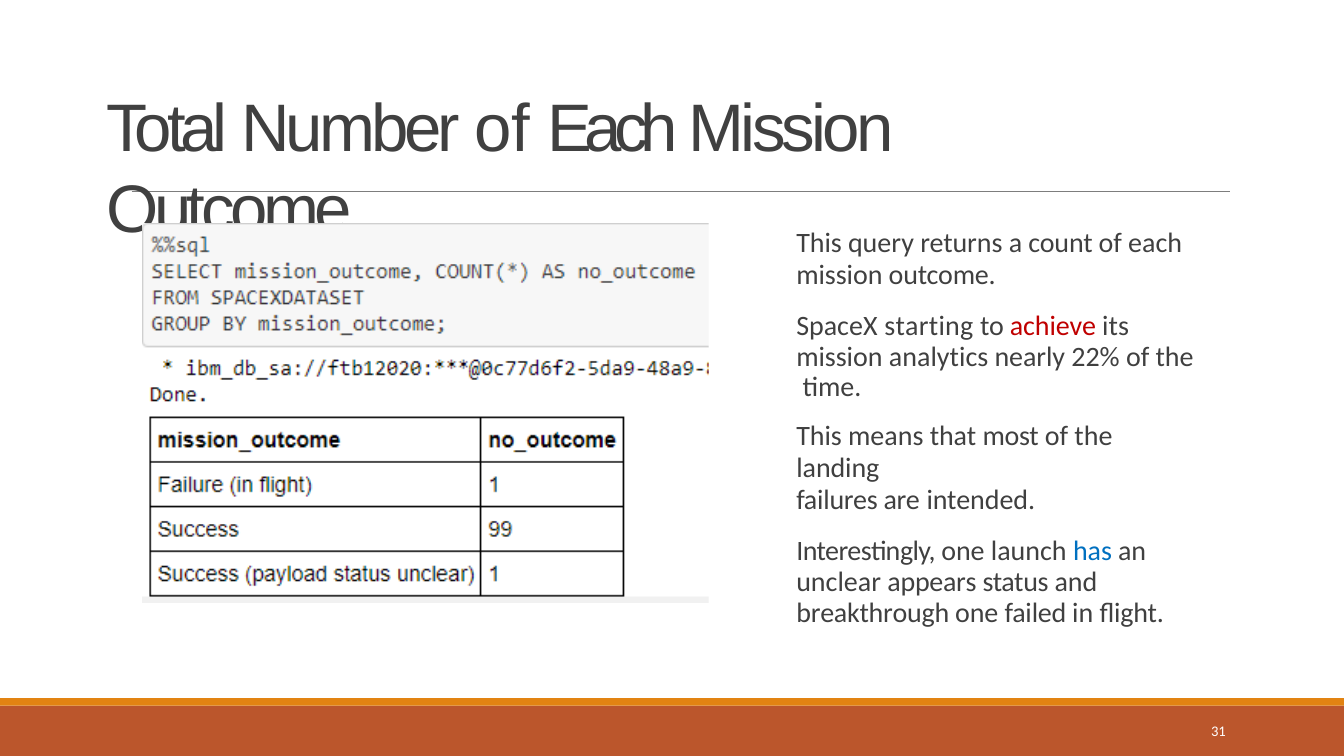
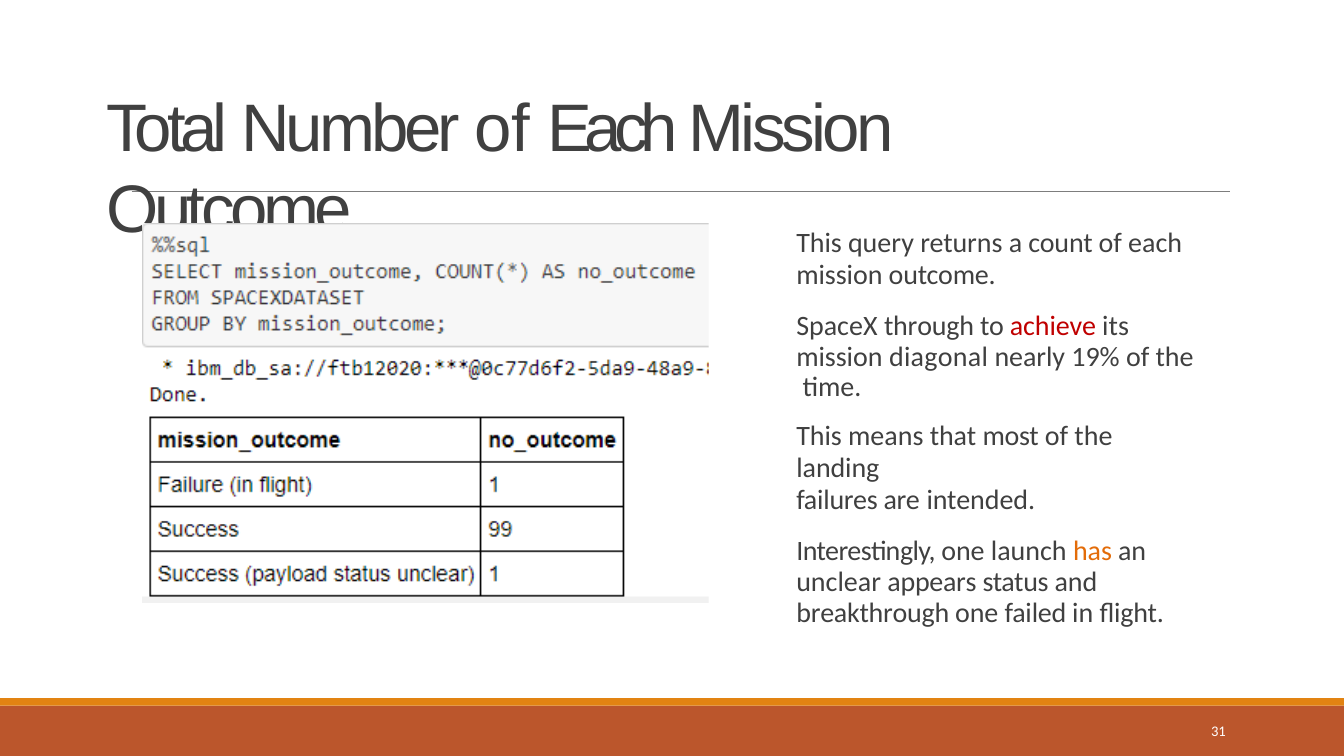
starting: starting -> through
analytics: analytics -> diagonal
22%: 22% -> 19%
has colour: blue -> orange
